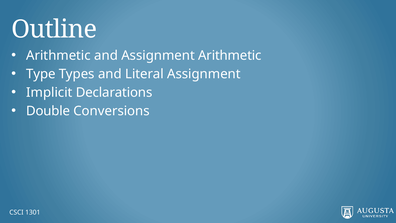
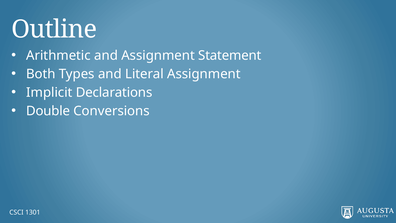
Assignment Arithmetic: Arithmetic -> Statement
Type: Type -> Both
